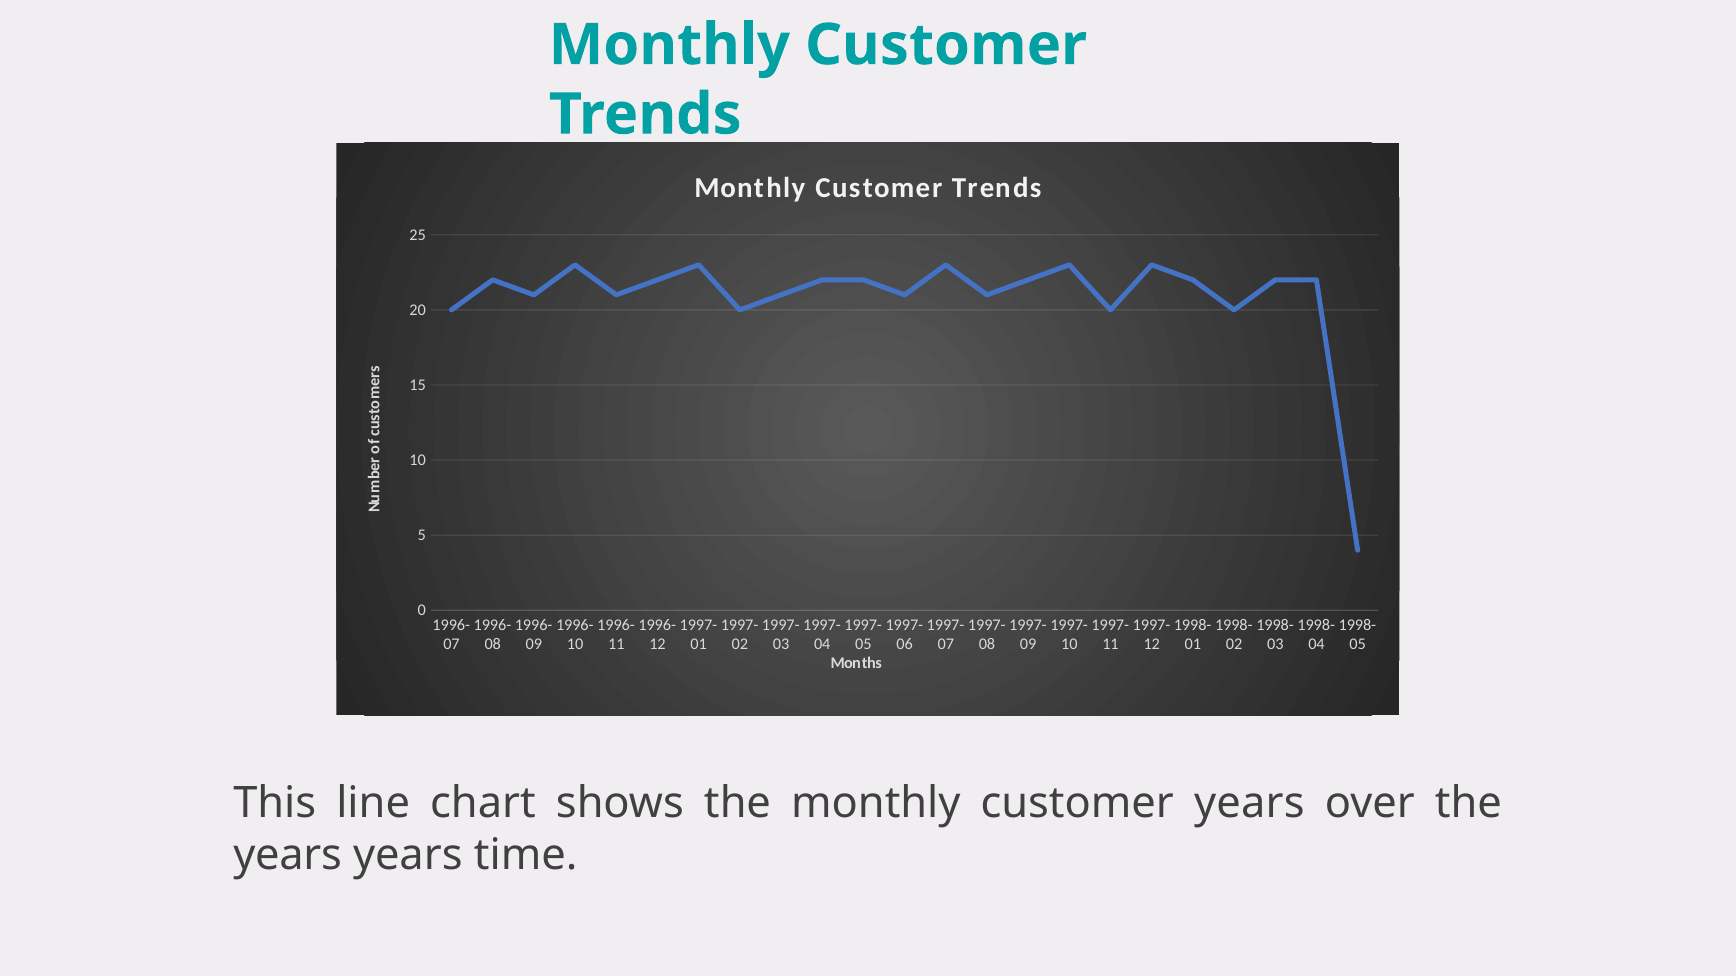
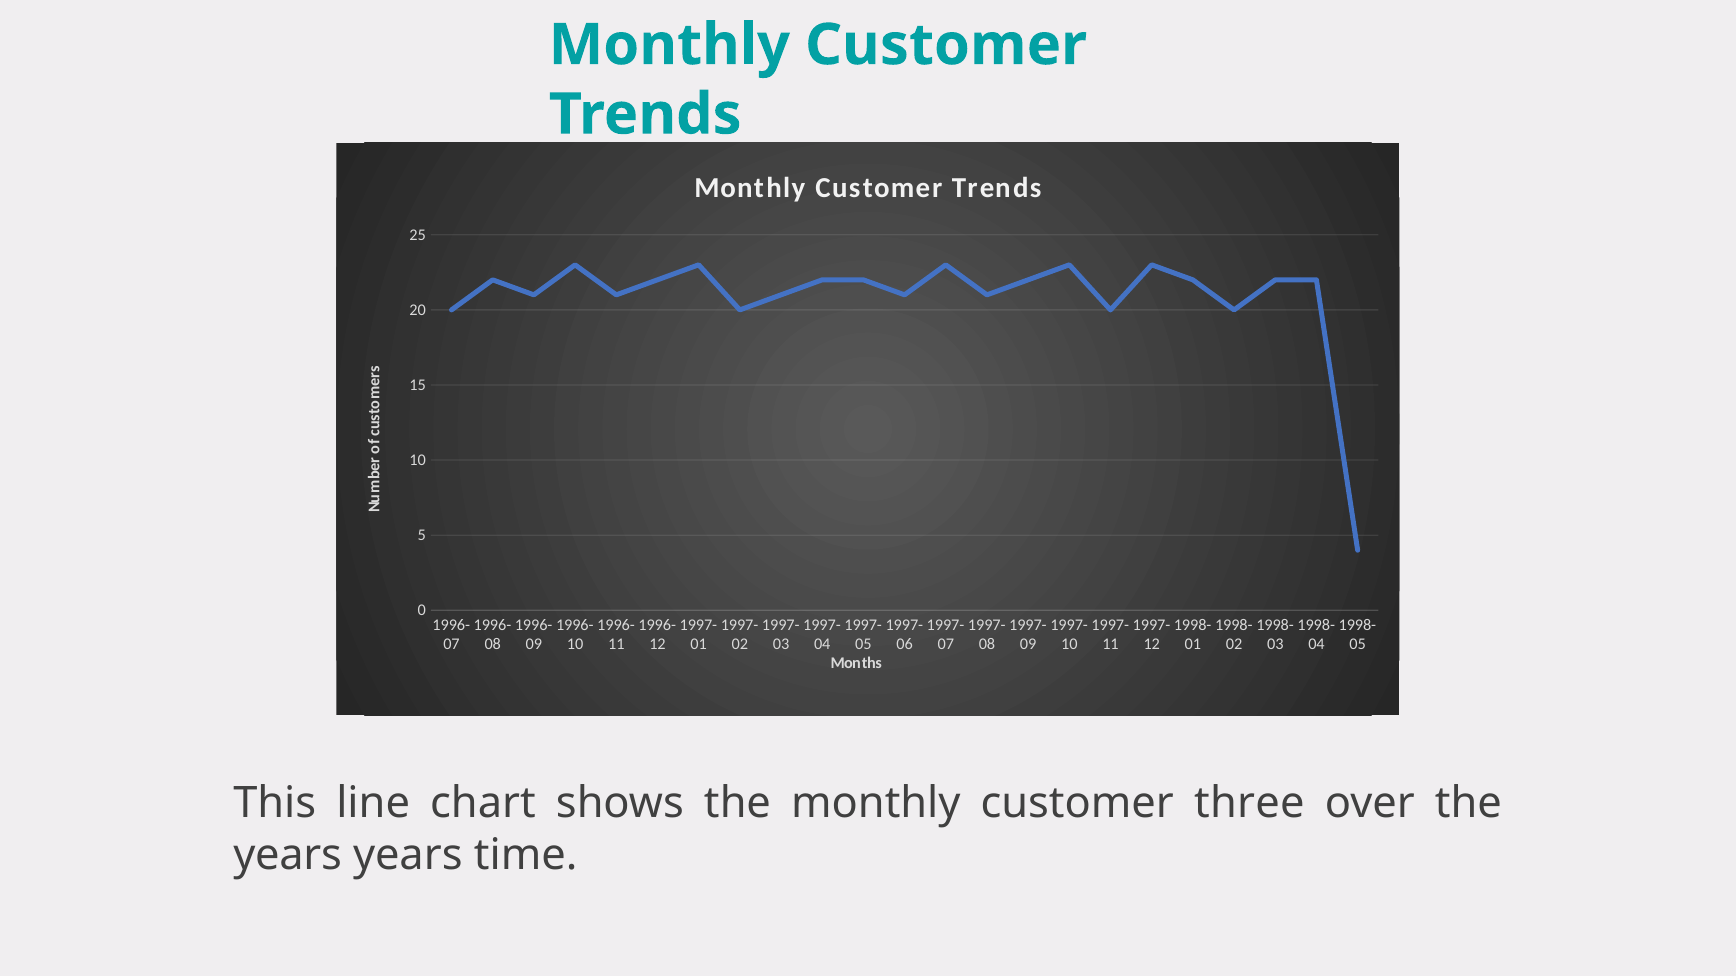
customer years: years -> three
